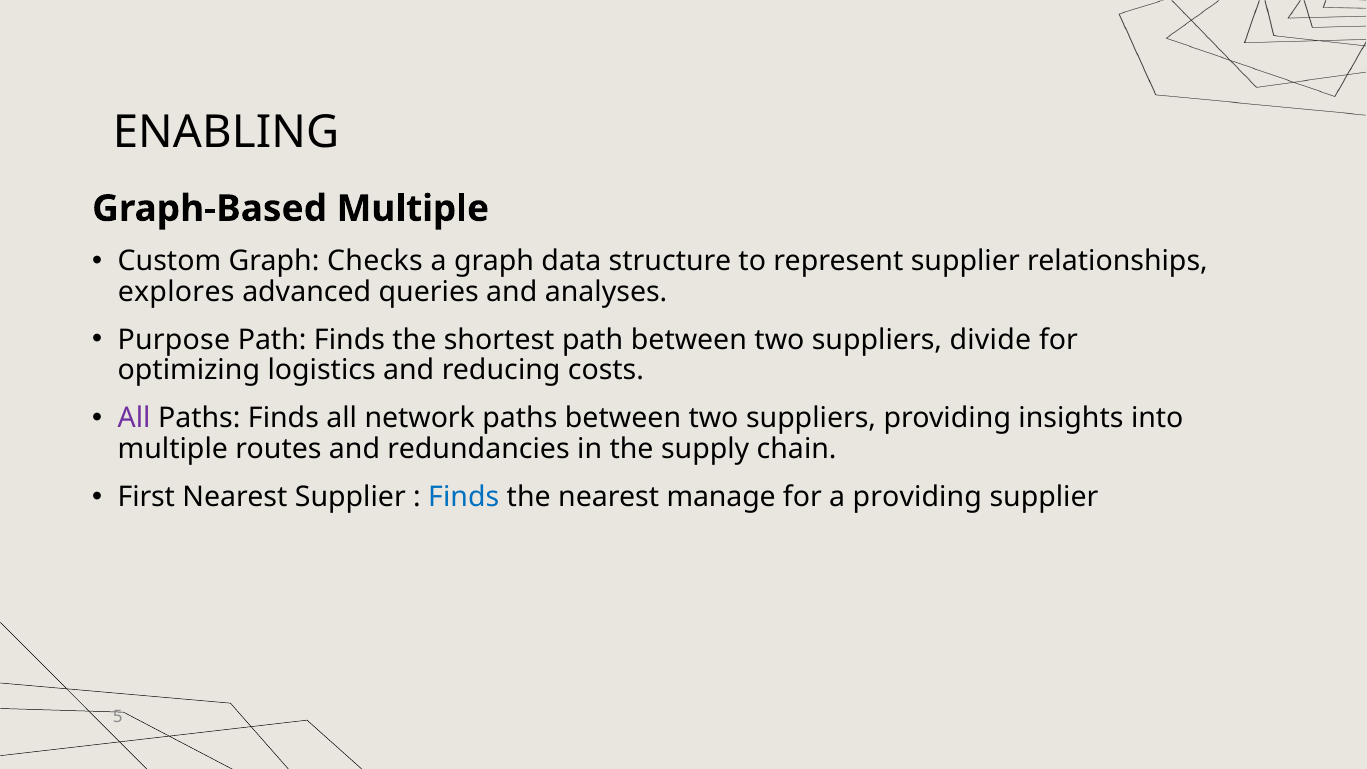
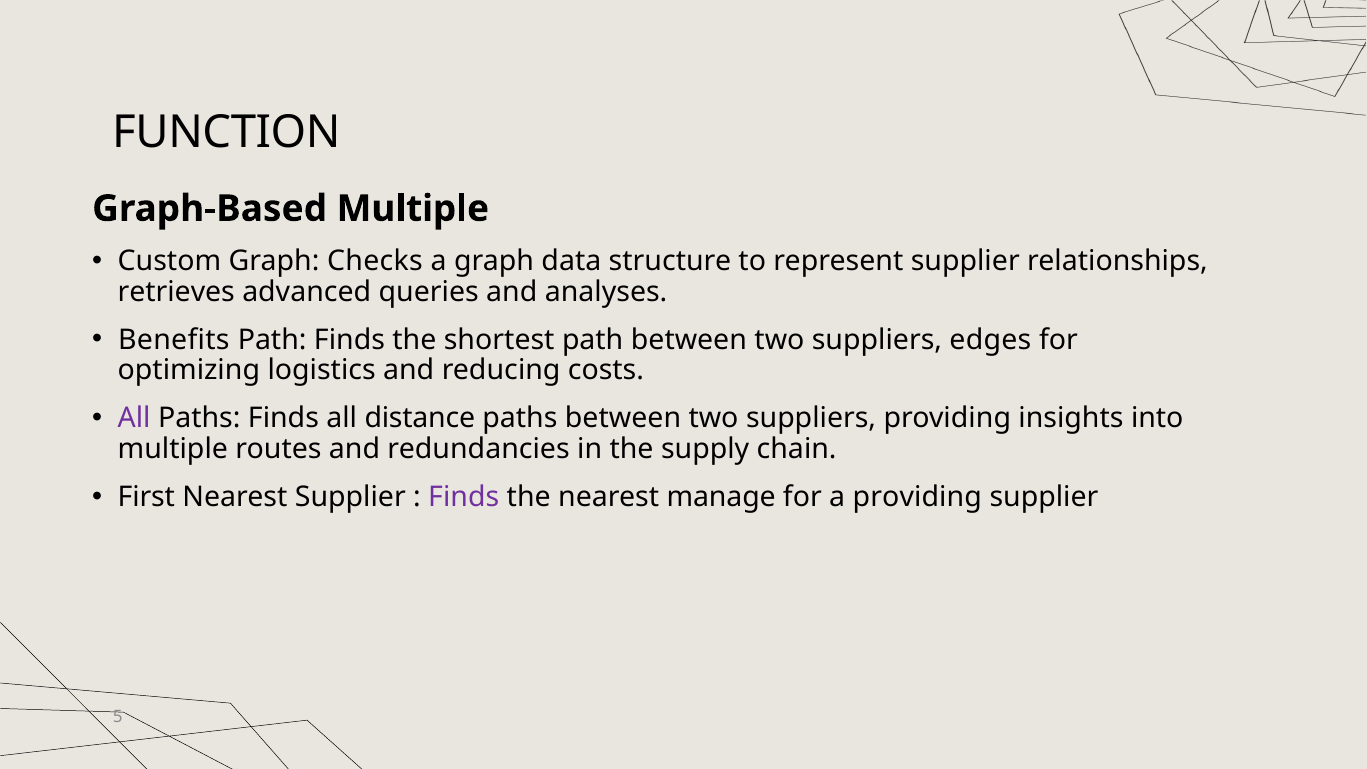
ENABLING: ENABLING -> FUNCTION
explores: explores -> retrieves
Purpose: Purpose -> Benefits
divide: divide -> edges
network: network -> distance
Finds at (464, 497) colour: blue -> purple
